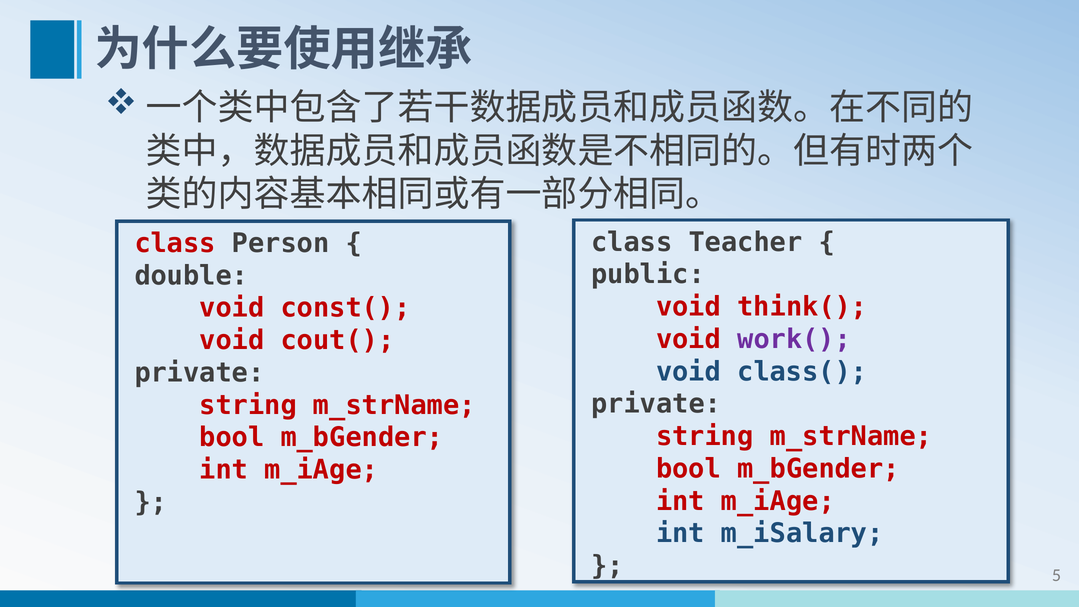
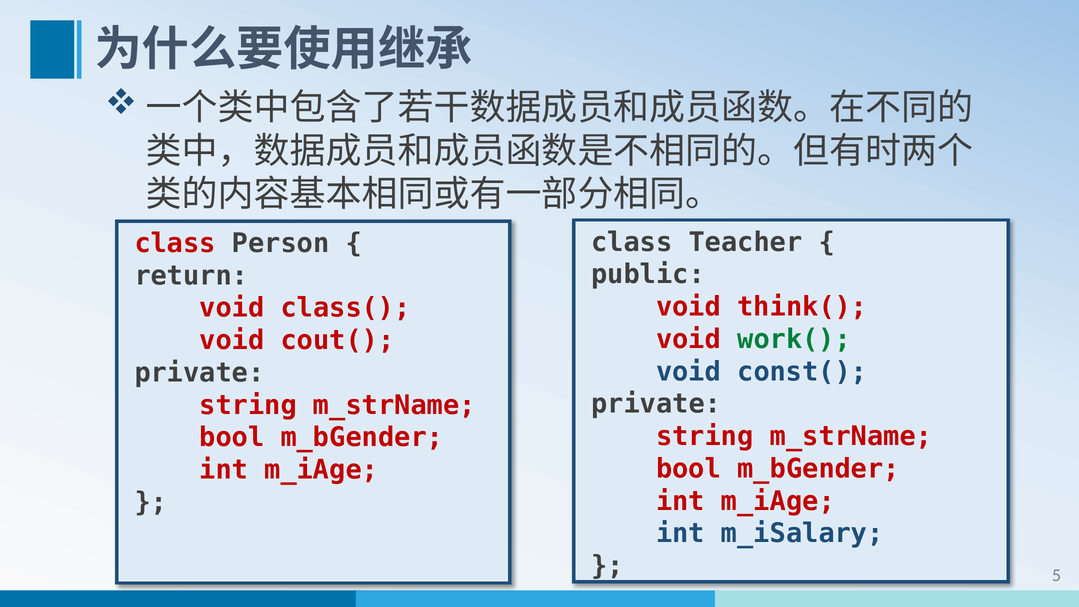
double: double -> return
const(: const( -> class(
work( colour: purple -> green
class(: class( -> const(
